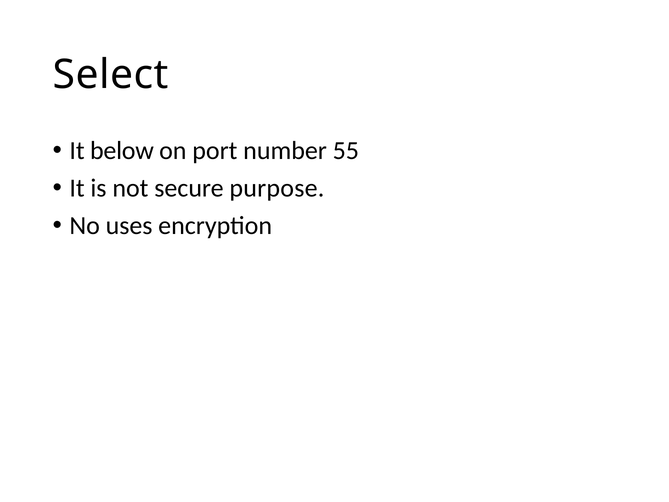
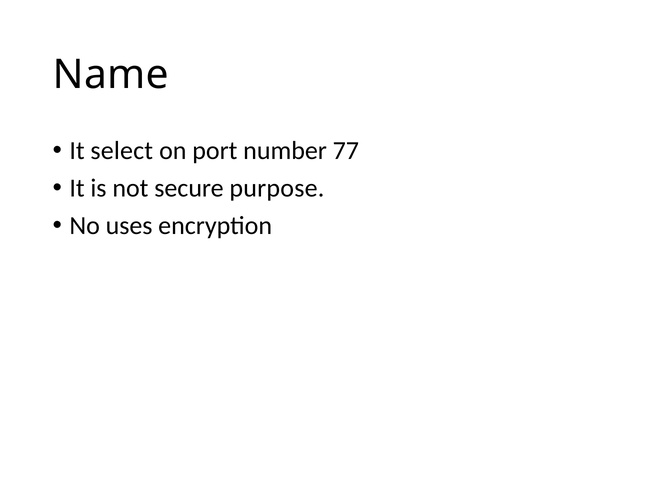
Select: Select -> Name
below: below -> select
55: 55 -> 77
